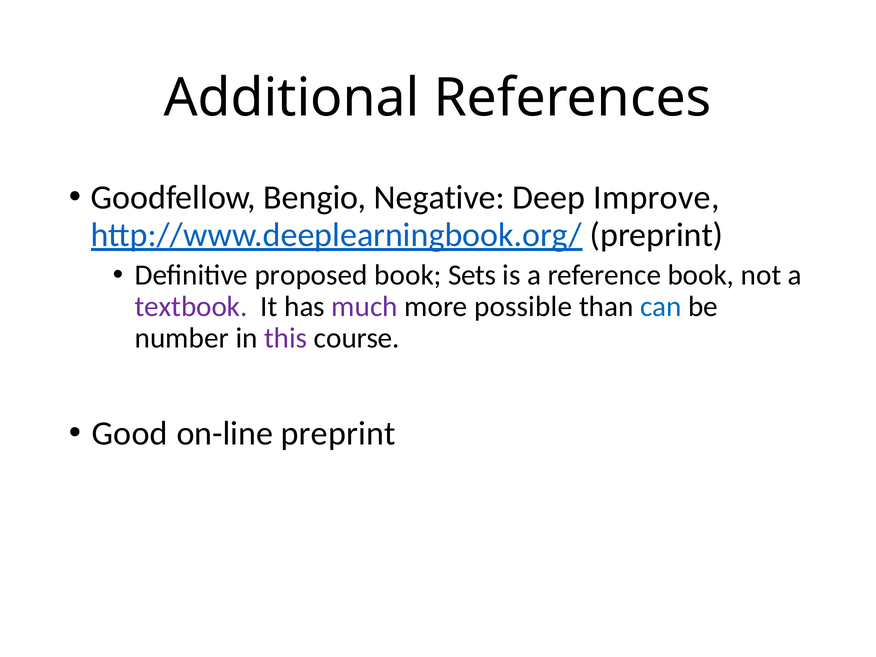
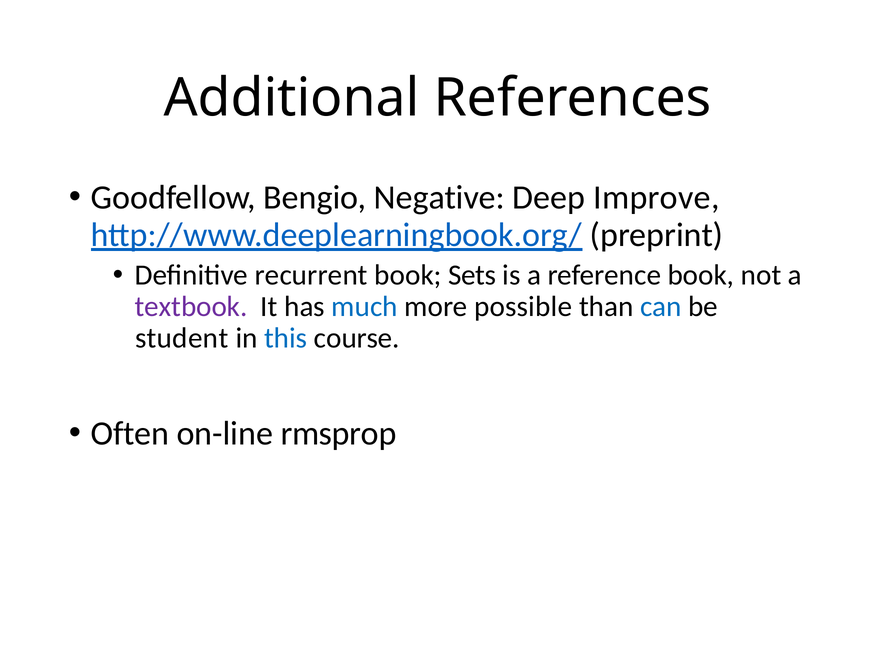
proposed: proposed -> recurrent
much colour: purple -> blue
number: number -> student
this colour: purple -> blue
Good: Good -> Often
on-line preprint: preprint -> rmsprop
